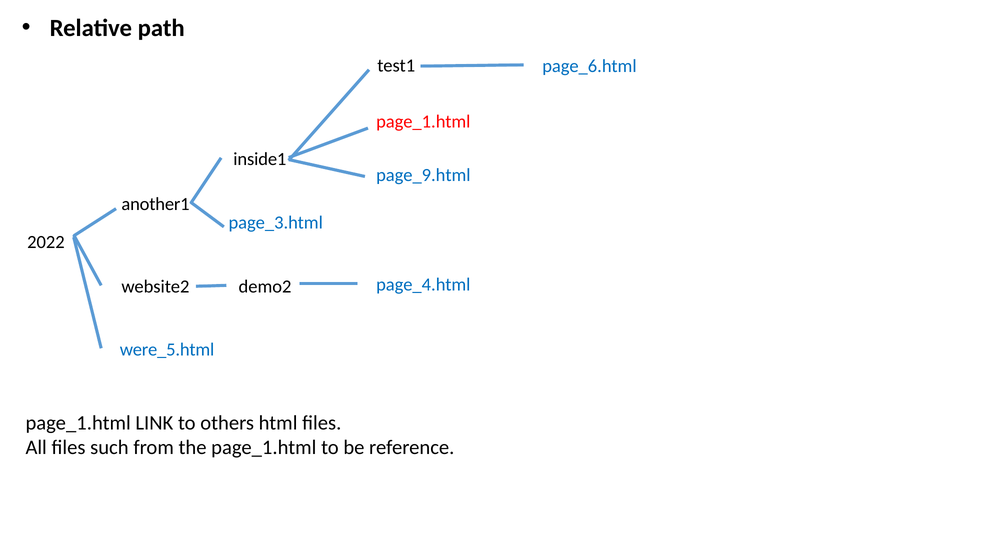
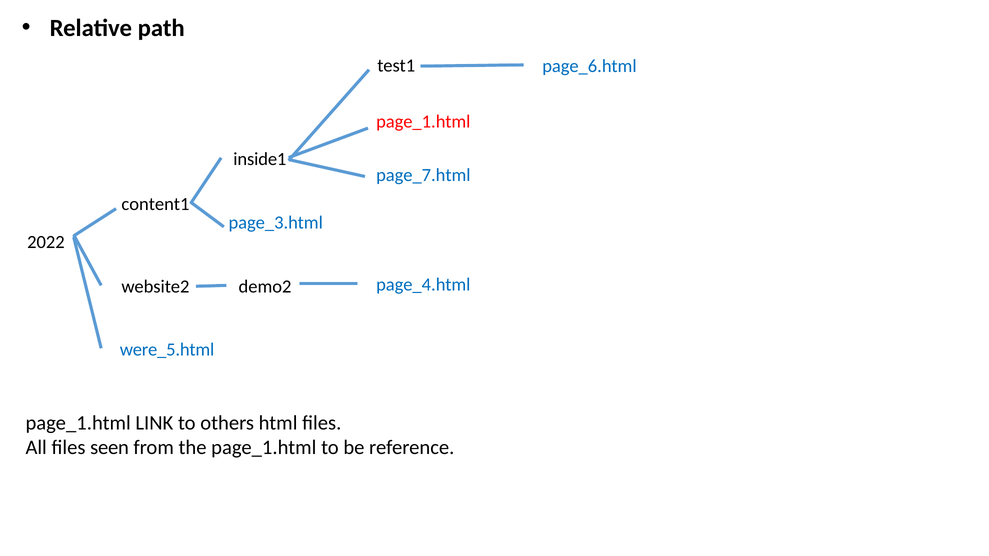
page_9.html: page_9.html -> page_7.html
another1: another1 -> content1
such: such -> seen
